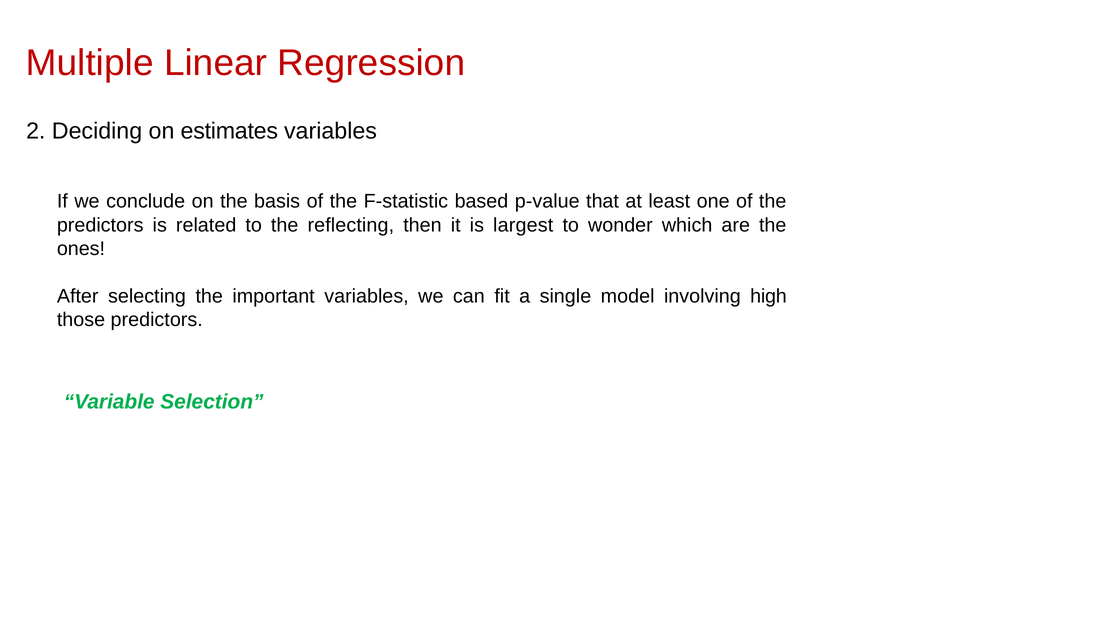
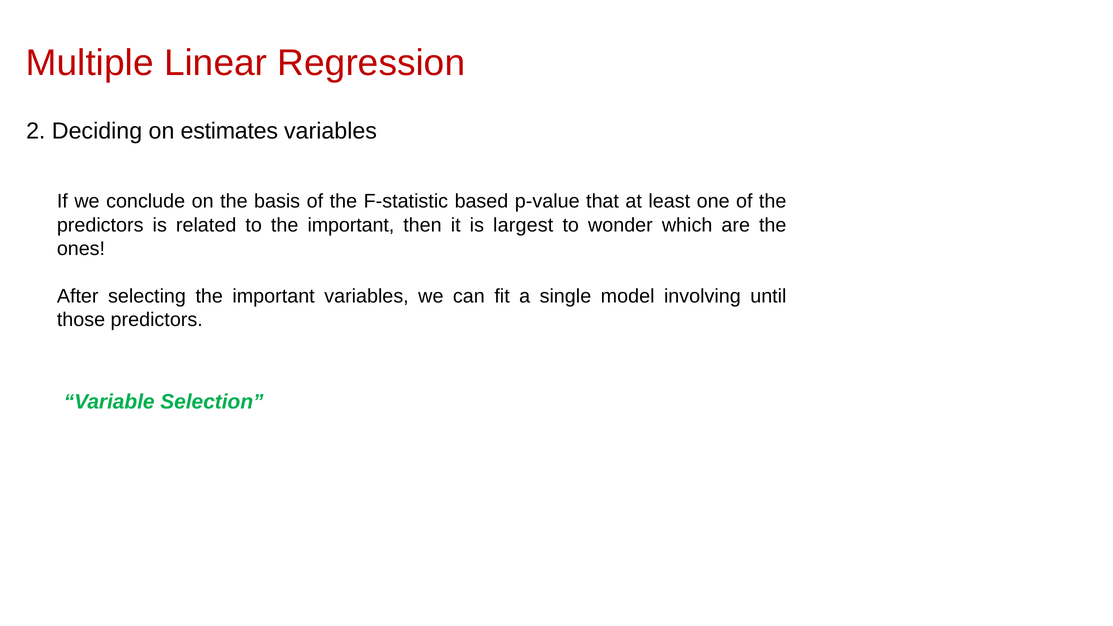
to the reflecting: reflecting -> important
high: high -> until
